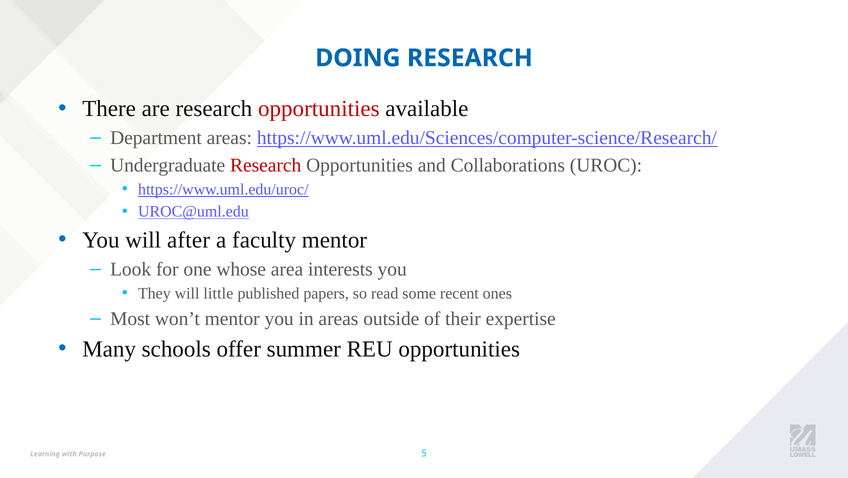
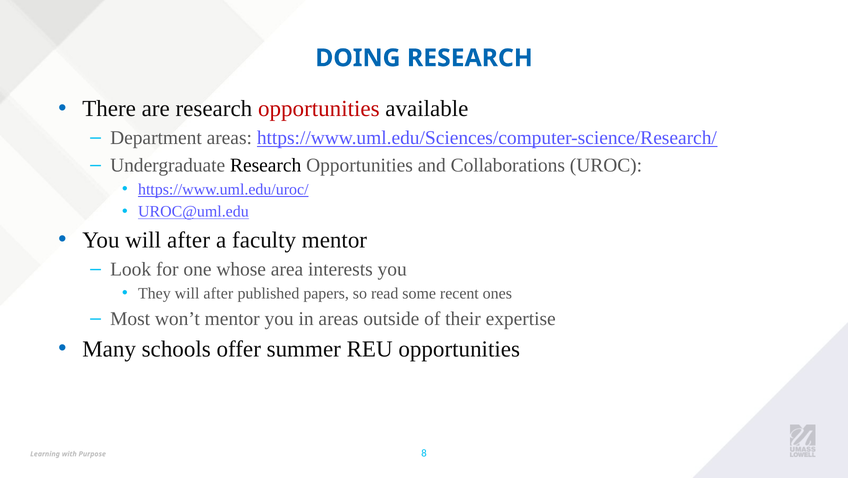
Research at (266, 165) colour: red -> black
They will little: little -> after
5: 5 -> 8
